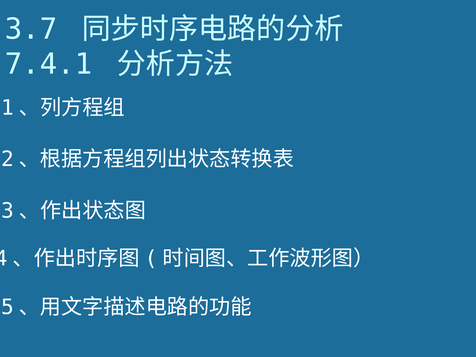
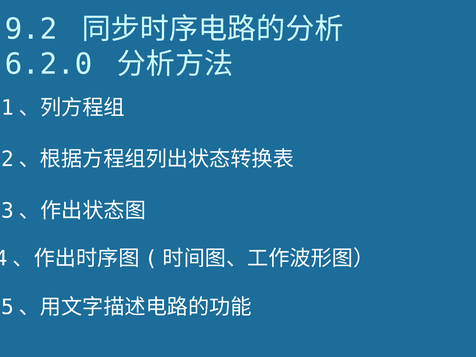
3.7: 3.7 -> 9.2
7.4.1: 7.4.1 -> 6.2.0
